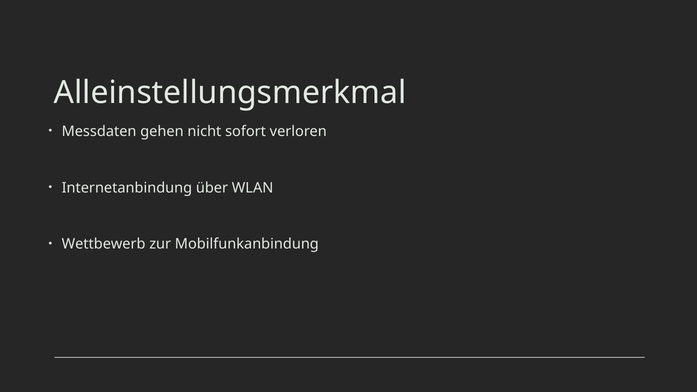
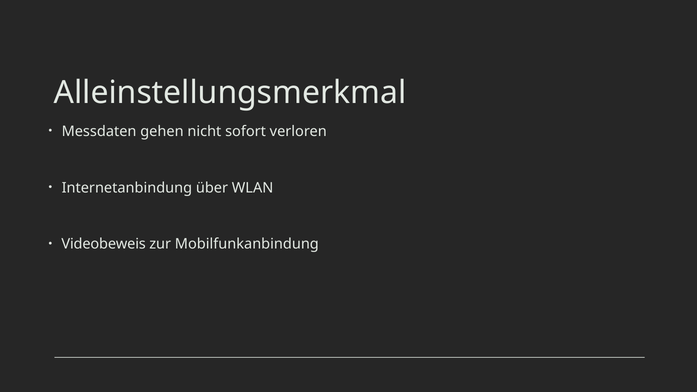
Wettbewerb: Wettbewerb -> Videobeweis
